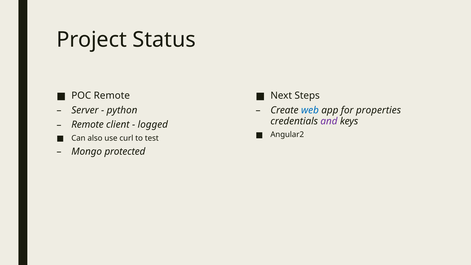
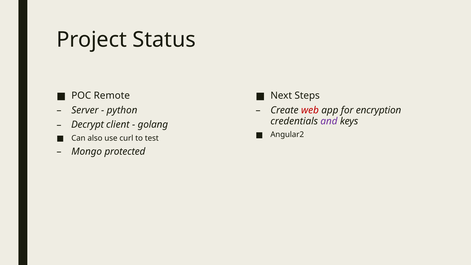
web colour: blue -> red
properties: properties -> encryption
Remote at (88, 125): Remote -> Decrypt
logged: logged -> golang
